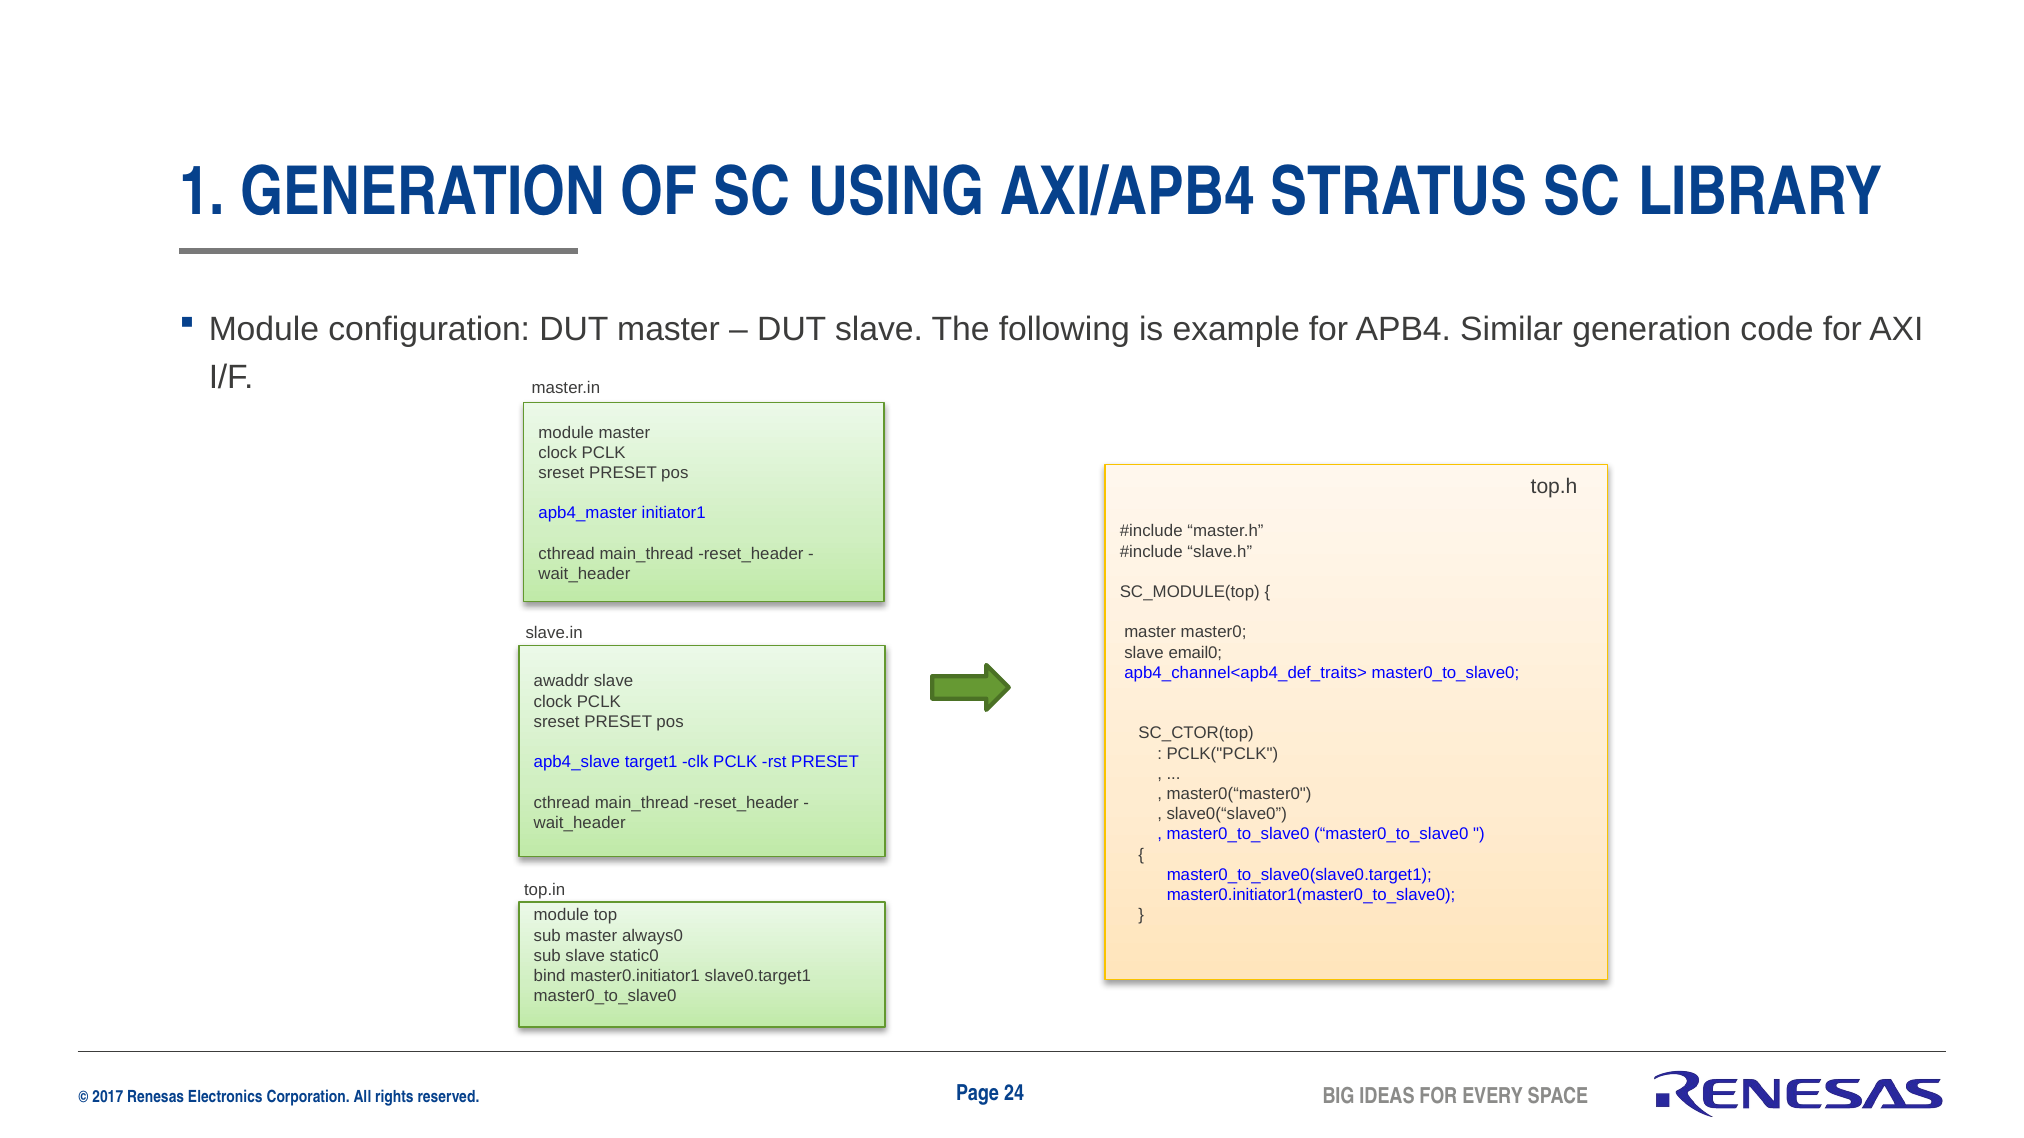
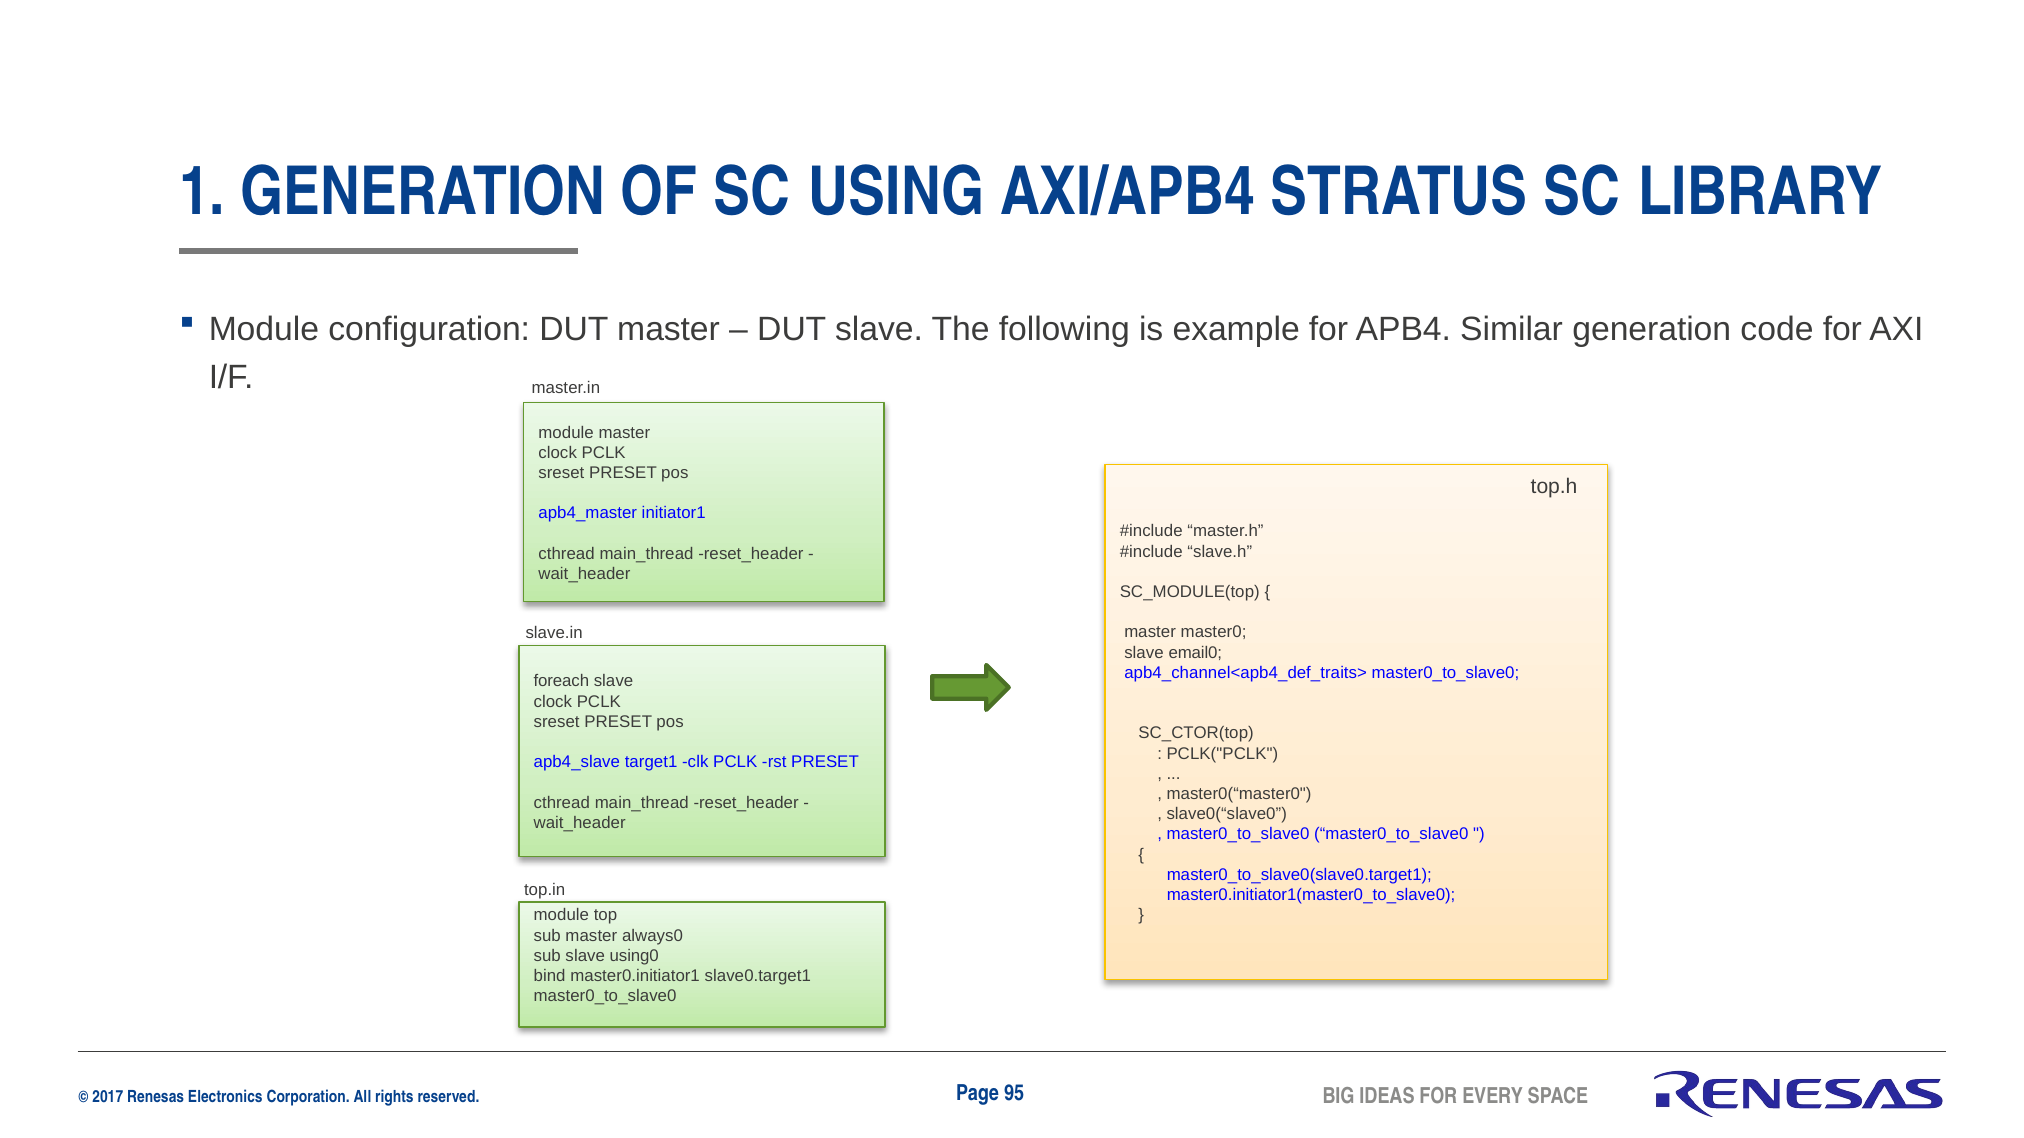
awaddr: awaddr -> foreach
static0: static0 -> using0
24: 24 -> 95
